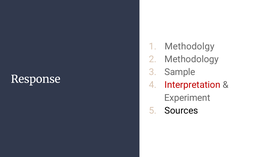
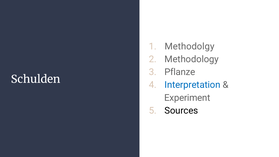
Sample: Sample -> Pflanze
Response: Response -> Schulden
Interpretation colour: red -> blue
